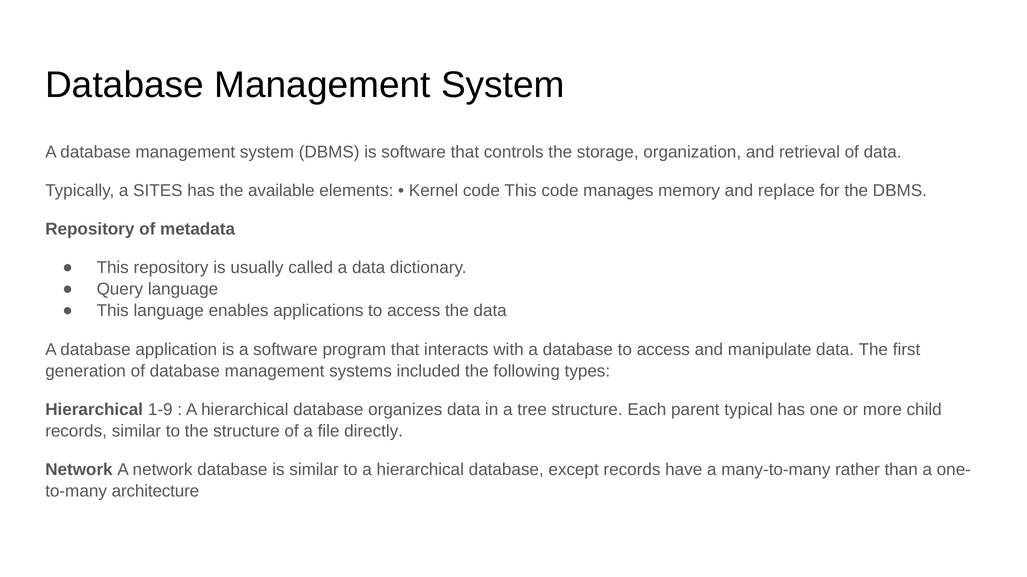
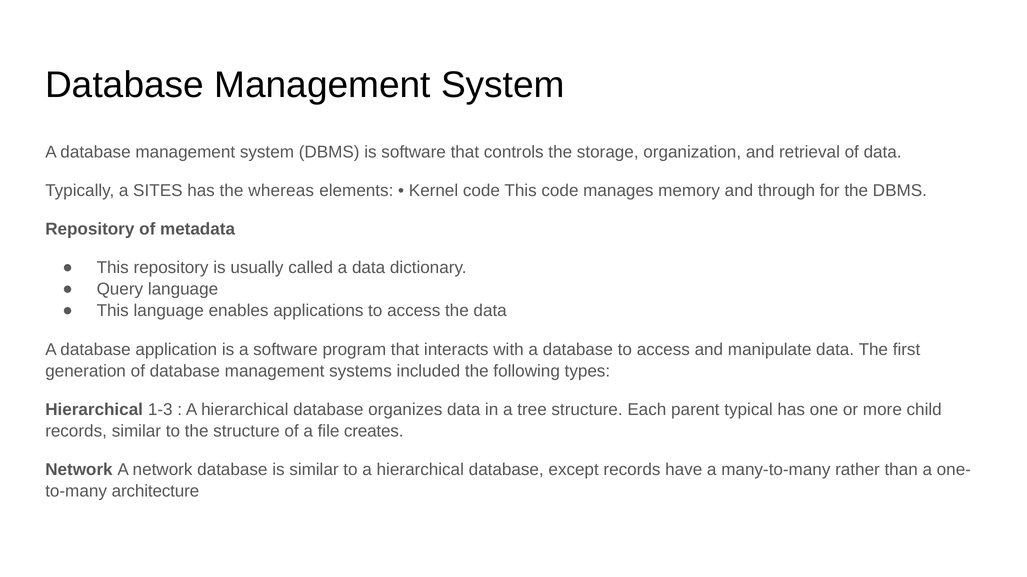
available: available -> whereas
replace: replace -> through
1-9: 1-9 -> 1-3
directly: directly -> creates
